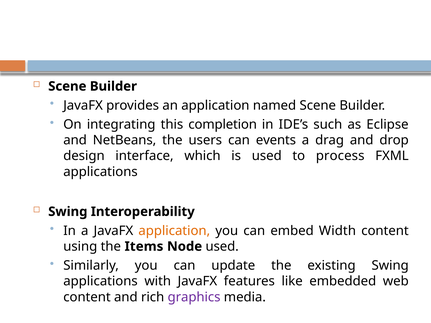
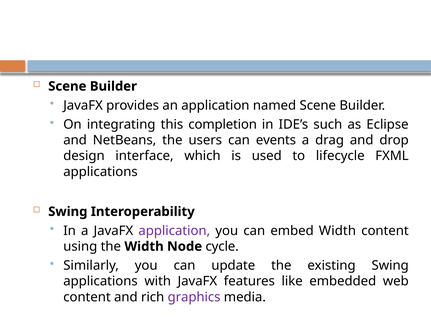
process: process -> lifecycle
application at (174, 231) colour: orange -> purple
the Items: Items -> Width
Node used: used -> cycle
